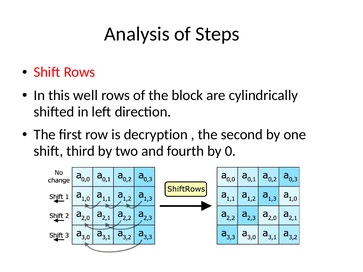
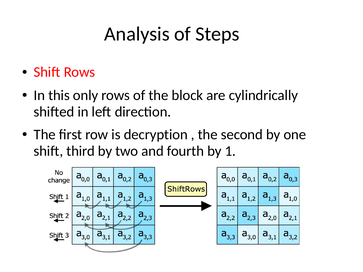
well: well -> only
0: 0 -> 1
